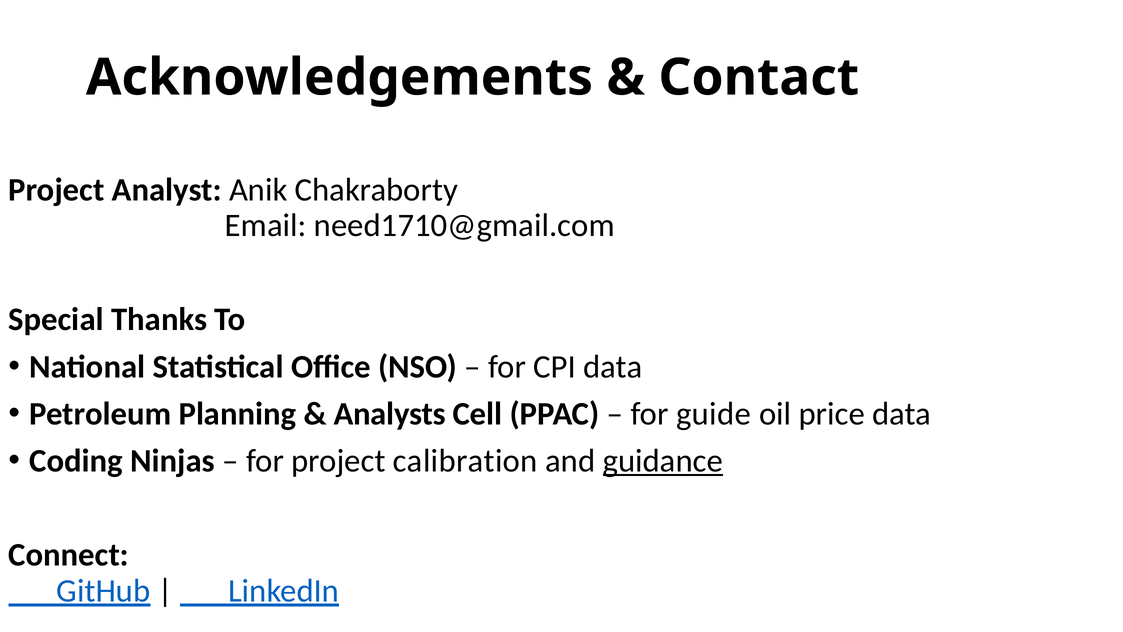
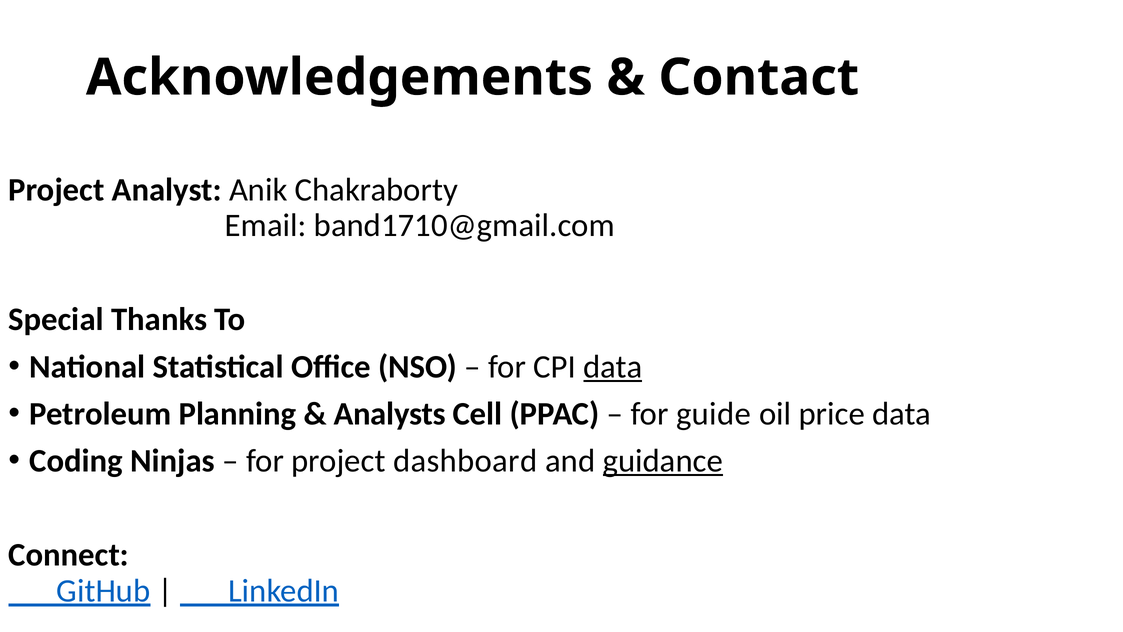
need1710@gmail.com: need1710@gmail.com -> band1710@gmail.com
data at (613, 367) underline: none -> present
calibration: calibration -> dashboard
